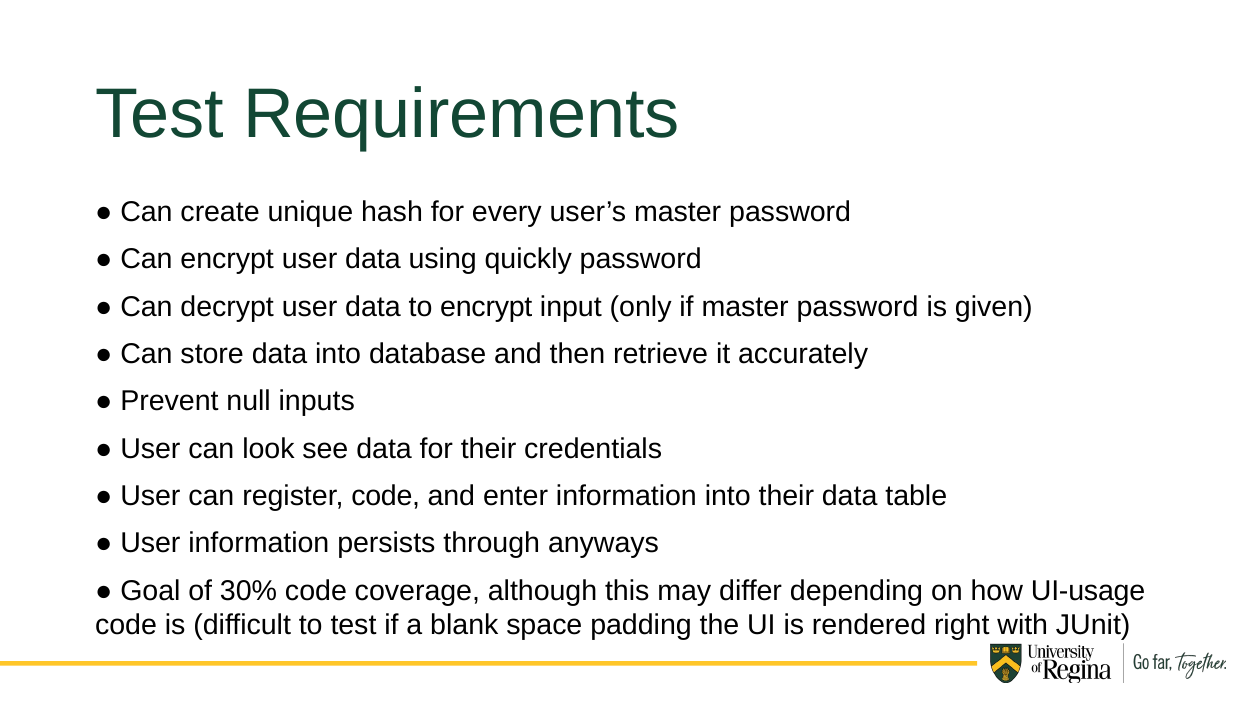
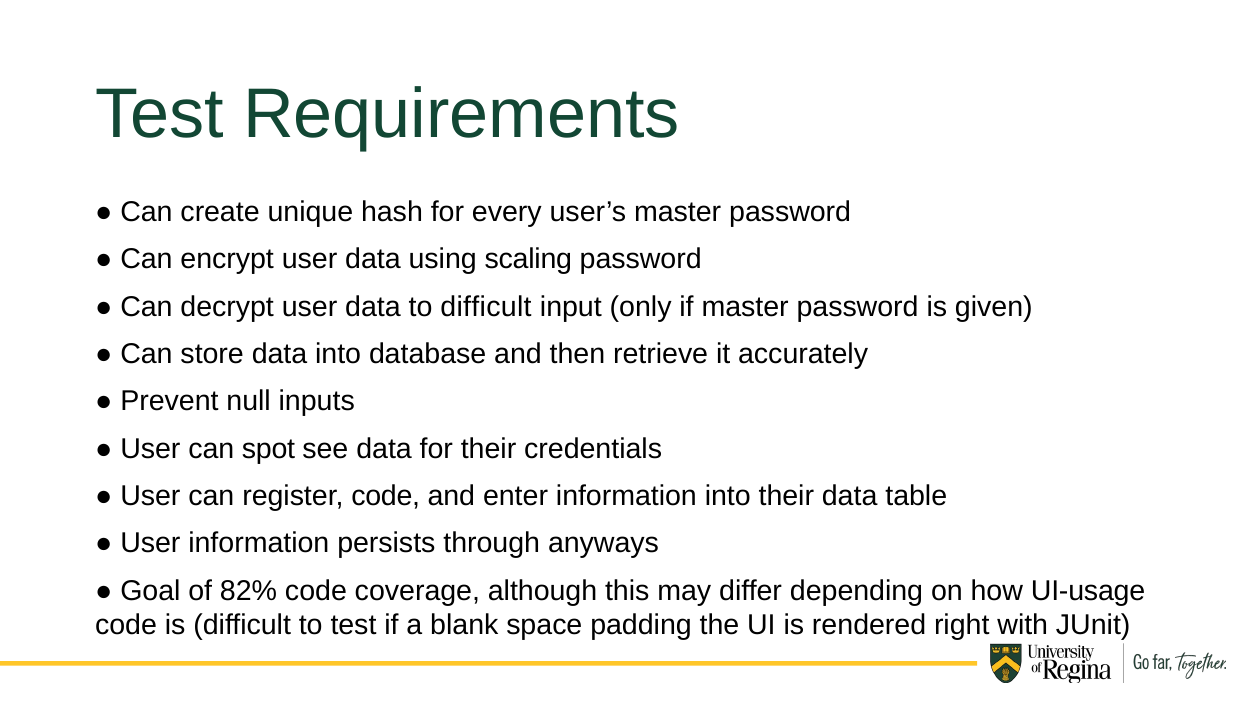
quickly: quickly -> scaling
to encrypt: encrypt -> difficult
look: look -> spot
30%: 30% -> 82%
